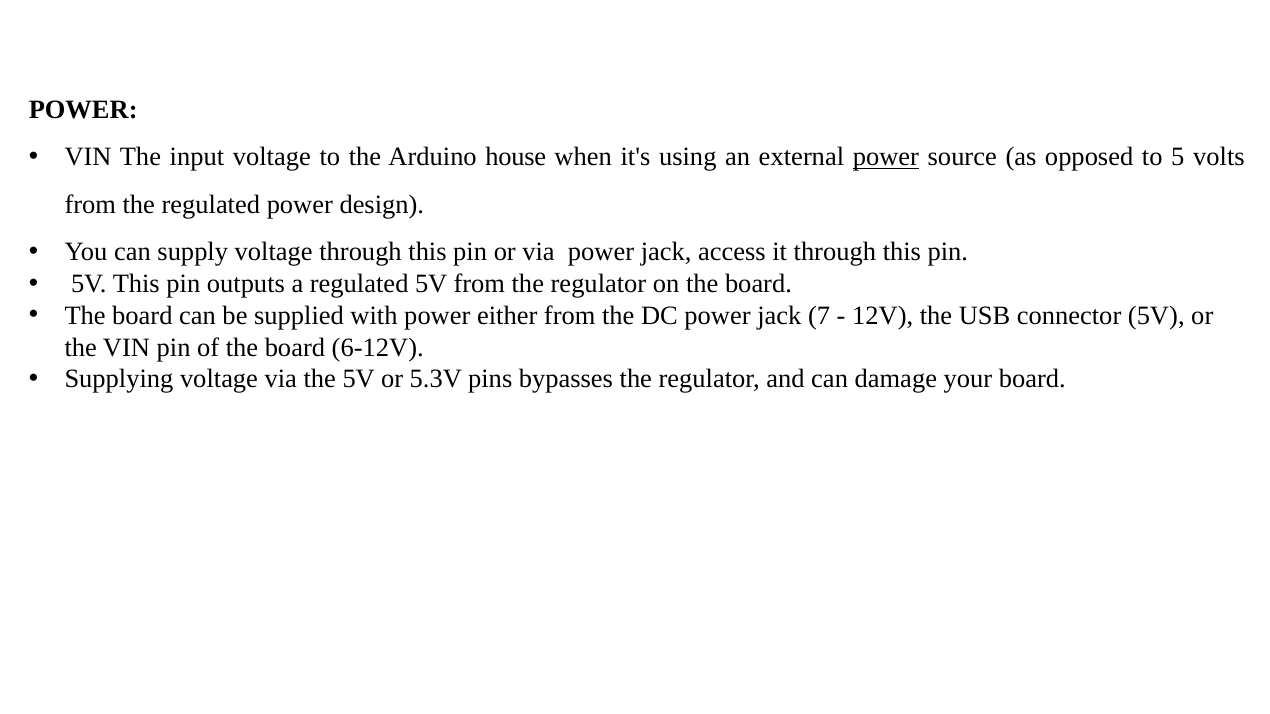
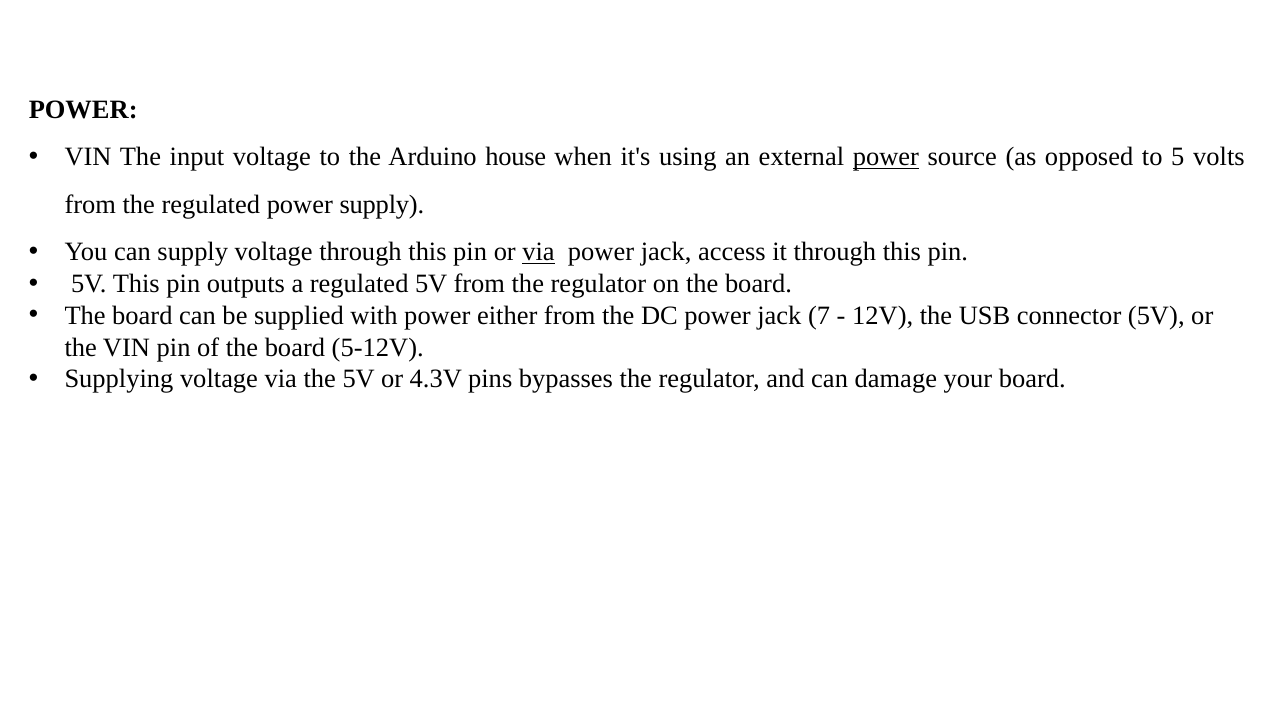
power design: design -> supply
via at (538, 252) underline: none -> present
6-12V: 6-12V -> 5-12V
5.3V: 5.3V -> 4.3V
